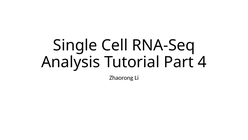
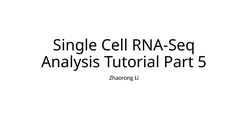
4: 4 -> 5
